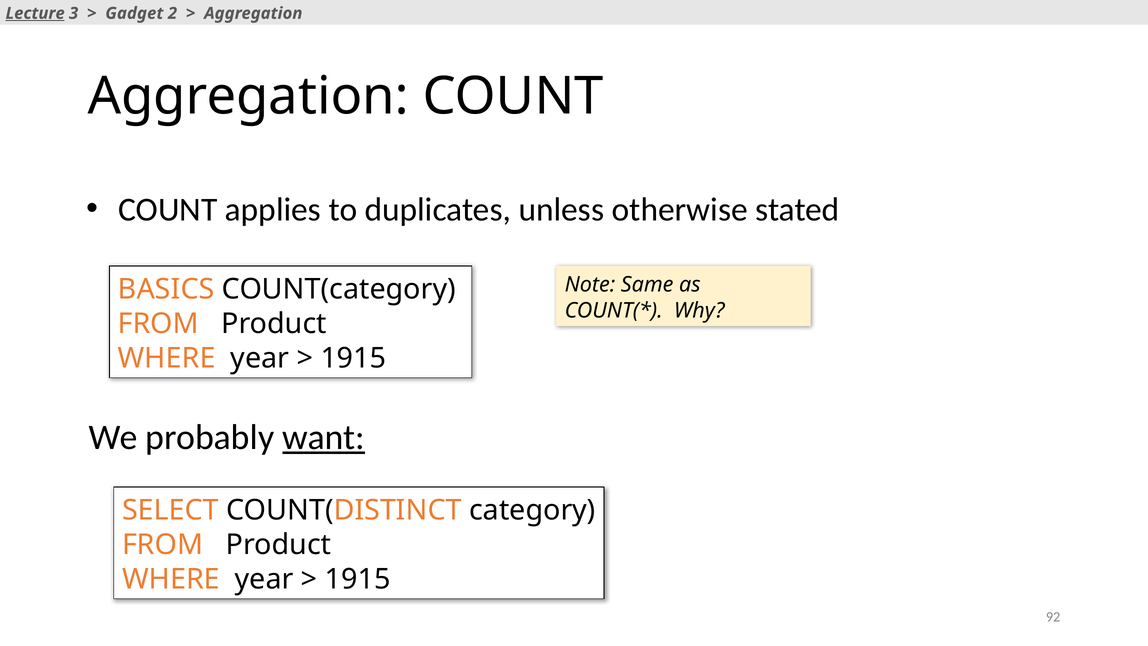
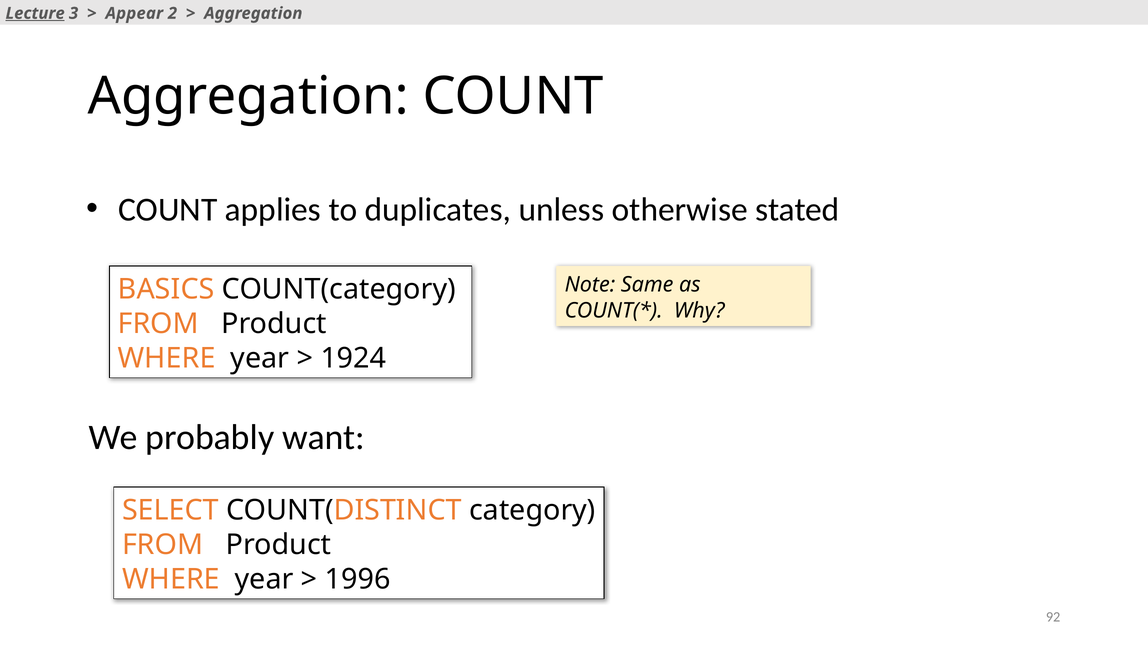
Gadget: Gadget -> Appear
1915 at (353, 358): 1915 -> 1924
want underline: present -> none
1915 at (358, 579): 1915 -> 1996
